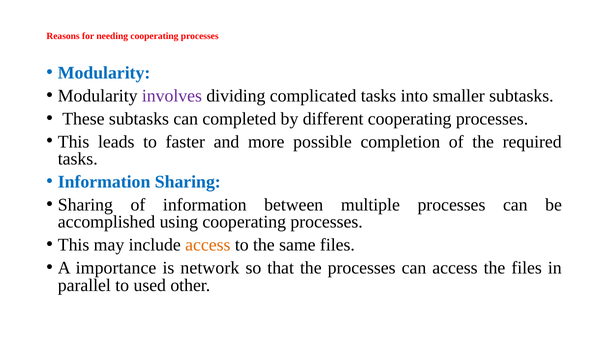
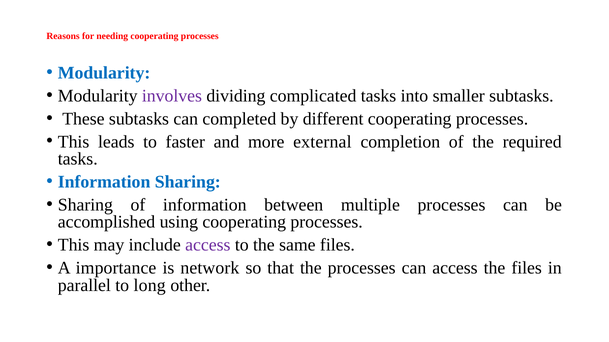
possible: possible -> external
access at (208, 245) colour: orange -> purple
used: used -> long
